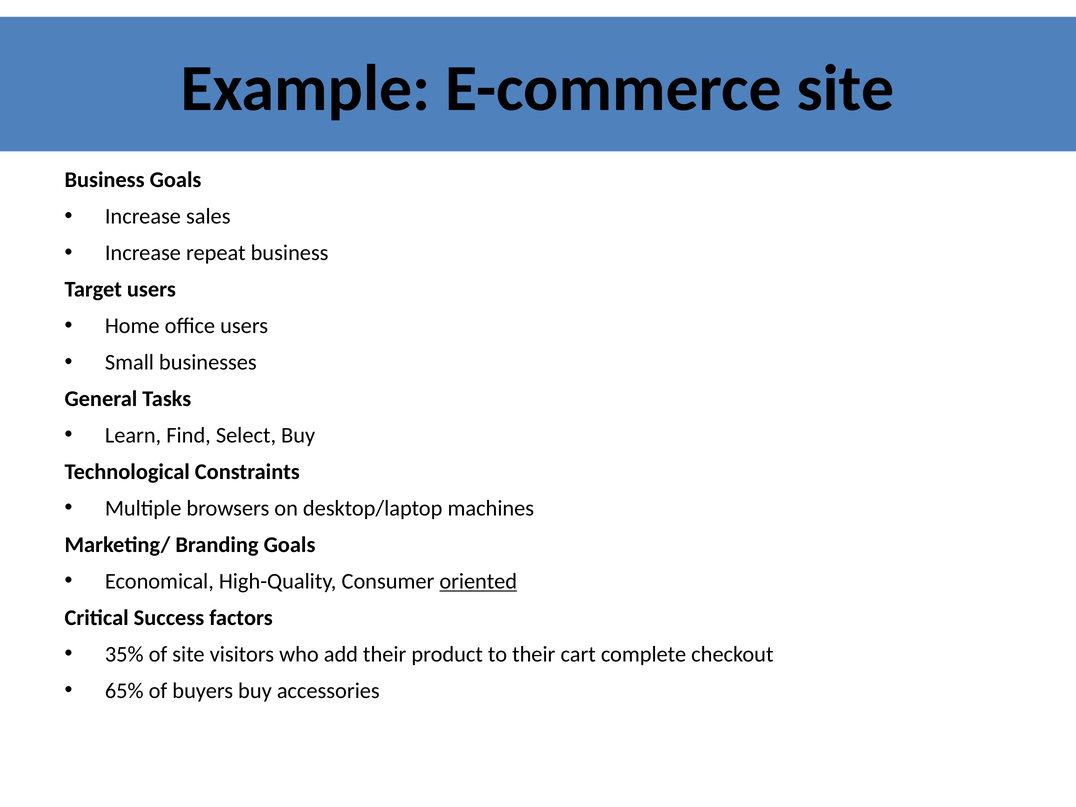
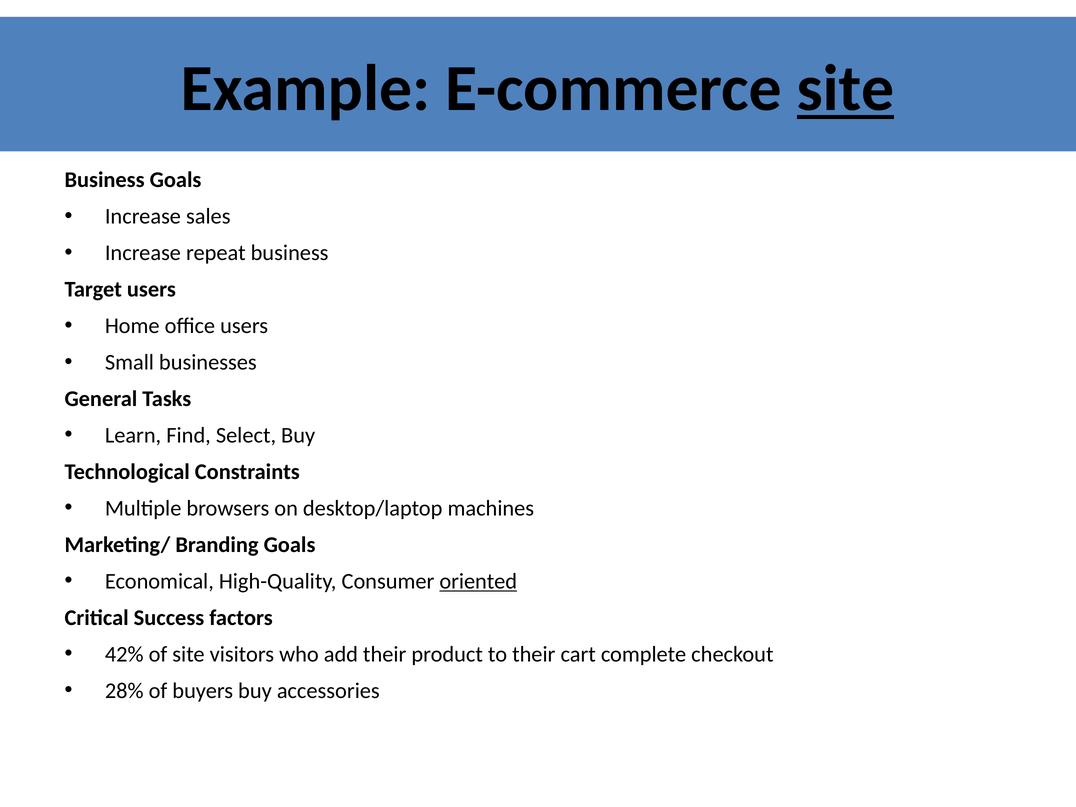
site at (846, 89) underline: none -> present
35%: 35% -> 42%
65%: 65% -> 28%
